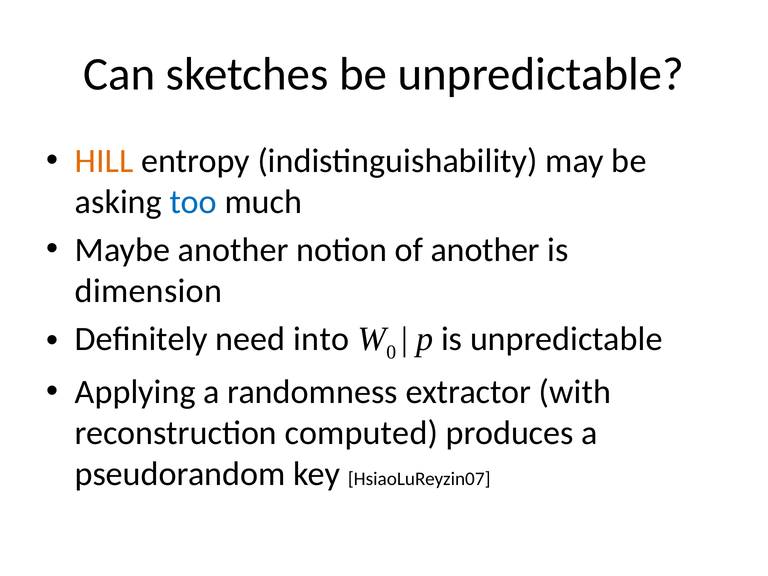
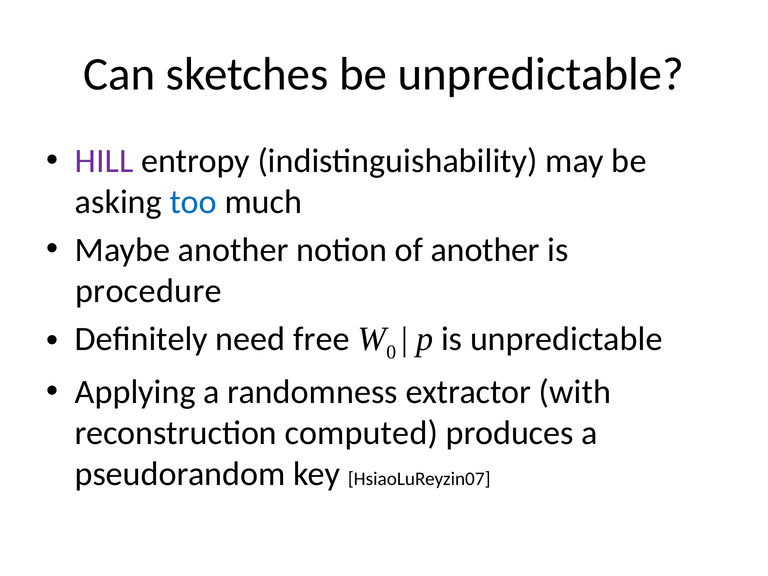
HILL colour: orange -> purple
dimension: dimension -> procedure
into: into -> free
